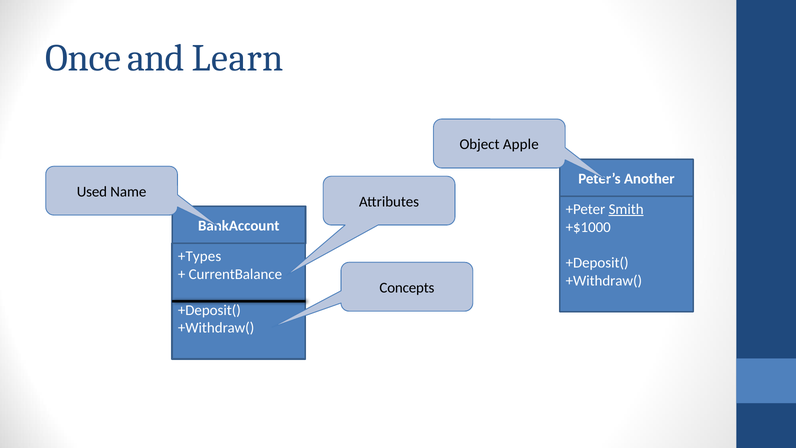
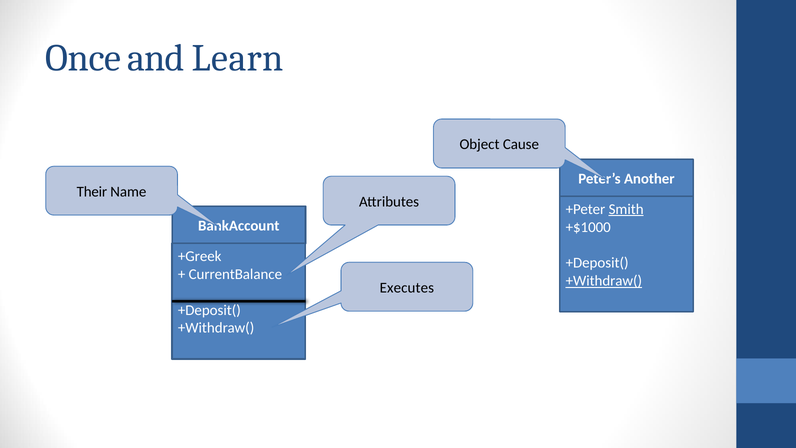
Apple: Apple -> Cause
Used: Used -> Their
+Types: +Types -> +Greek
+Withdraw( at (604, 281) underline: none -> present
Concepts: Concepts -> Executes
